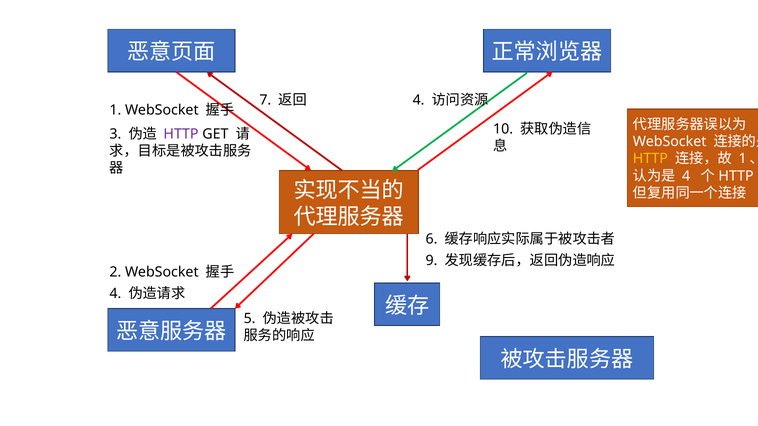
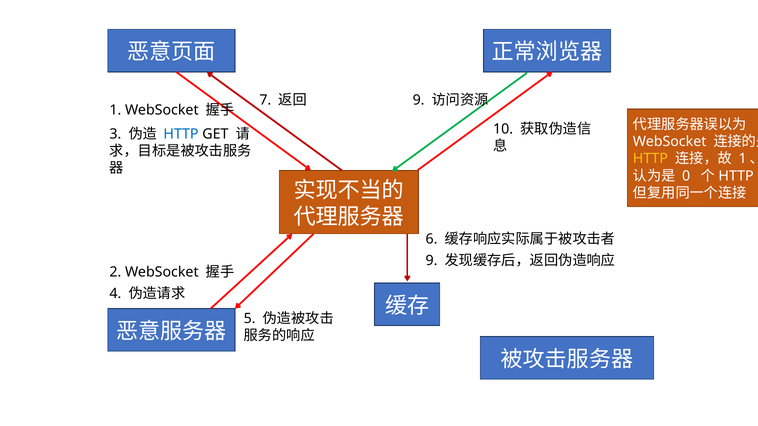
4 at (419, 100): 4 -> 9
HTTP at (181, 134) colour: purple -> blue
4 at (686, 176): 4 -> 0
